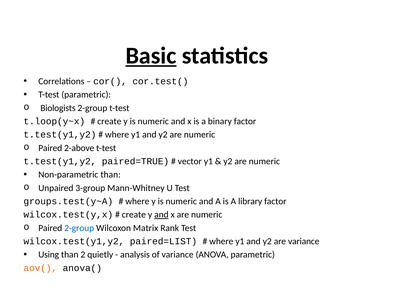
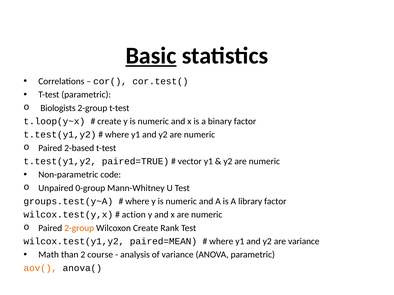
2-above: 2-above -> 2-based
Non-parametric than: than -> code
3-group: 3-group -> 0-group
create at (134, 215): create -> action
and at (161, 215) underline: present -> none
2-group at (79, 228) colour: blue -> orange
Wilcoxon Matrix: Matrix -> Create
paired=LIST: paired=LIST -> paired=MEAN
Using: Using -> Math
quietly: quietly -> course
